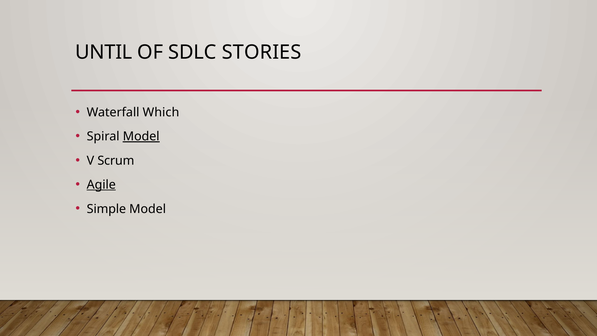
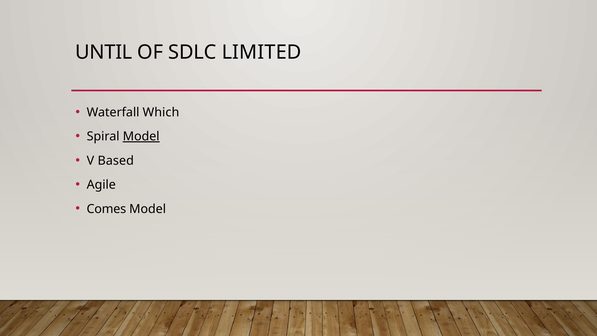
STORIES: STORIES -> LIMITED
Scrum: Scrum -> Based
Agile underline: present -> none
Simple: Simple -> Comes
